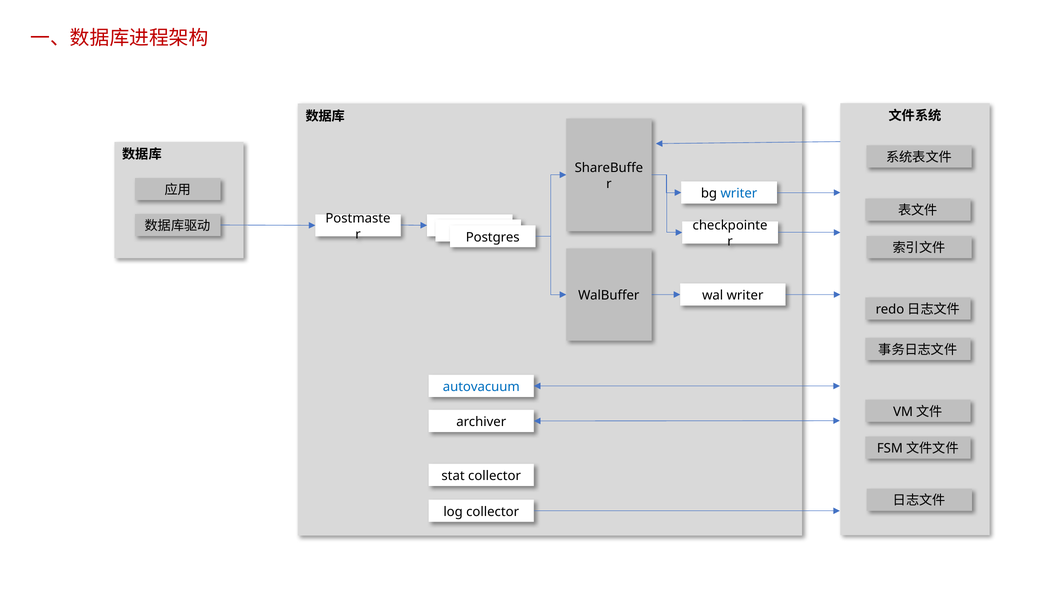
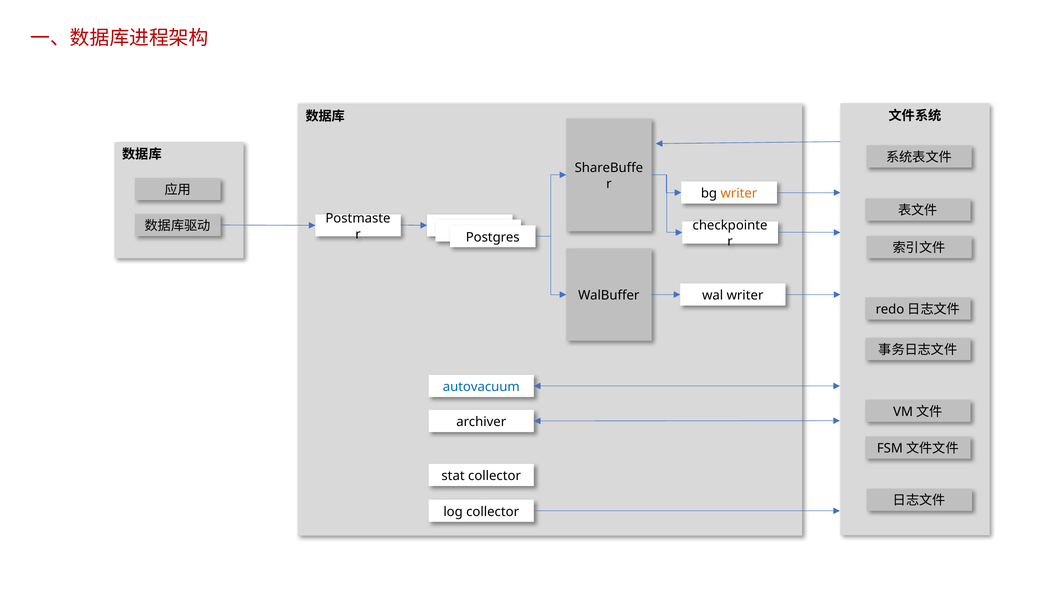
writer at (739, 193) colour: blue -> orange
